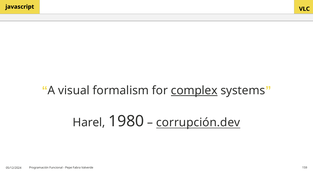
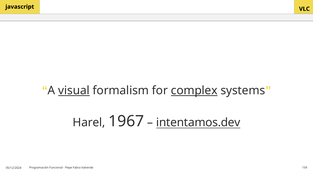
visual underline: none -> present
1980: 1980 -> 1967
corrupción.dev: corrupción.dev -> intentamos.dev
